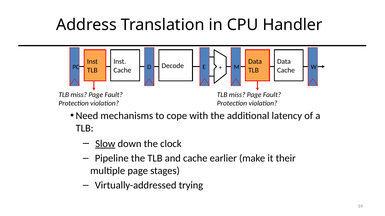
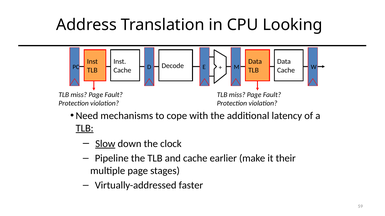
Handler: Handler -> Looking
TLB at (85, 128) underline: none -> present
trying: trying -> faster
